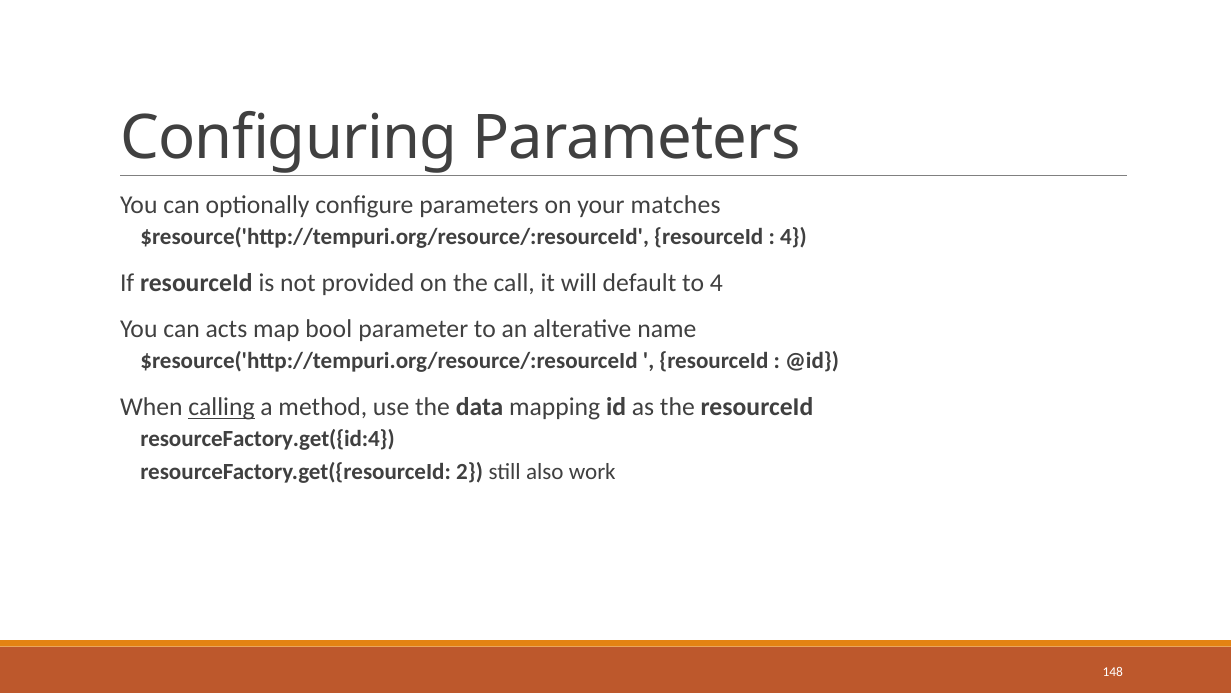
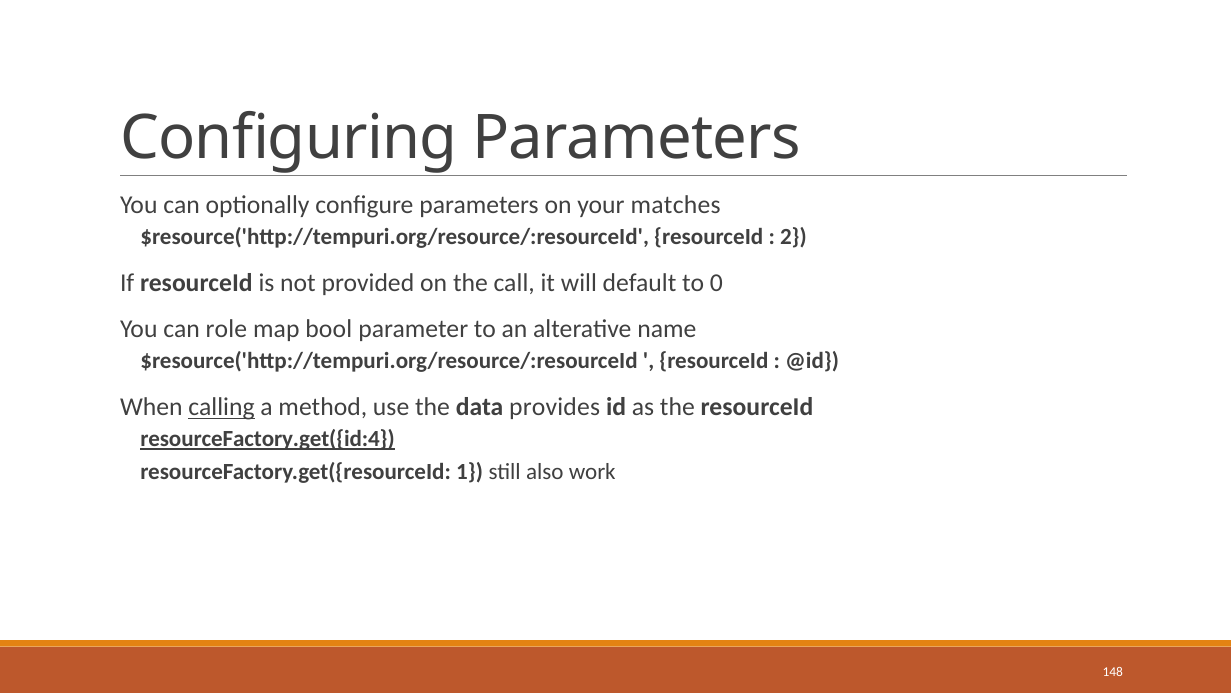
4 at (793, 236): 4 -> 2
to 4: 4 -> 0
acts: acts -> role
mapping: mapping -> provides
resourceFactory.get({id:4 underline: none -> present
2: 2 -> 1
